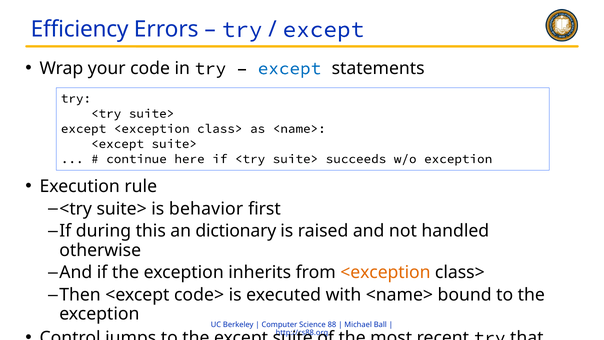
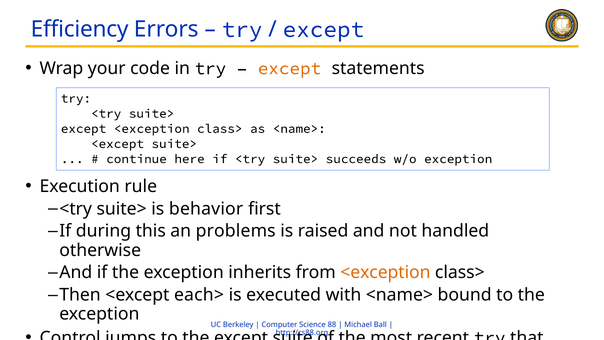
except at (289, 68) colour: blue -> orange
dictionary: dictionary -> problems
code>: code> -> each>
